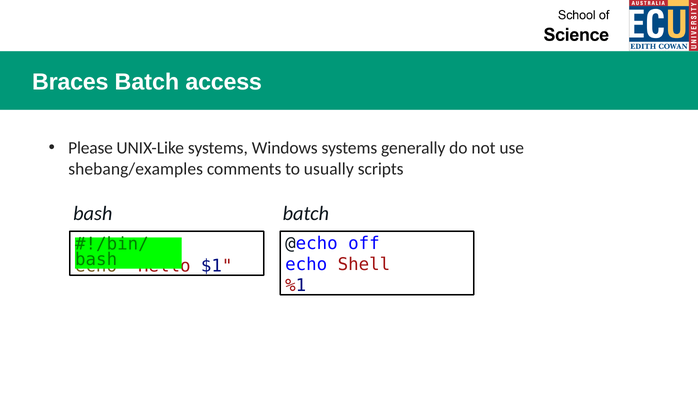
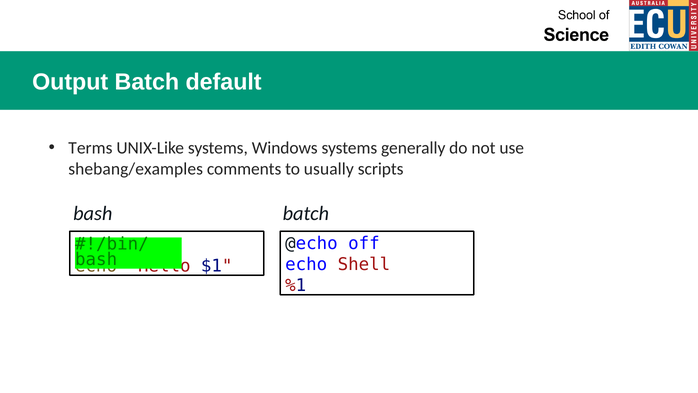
Braces: Braces -> Output
access: access -> default
Please: Please -> Terms
